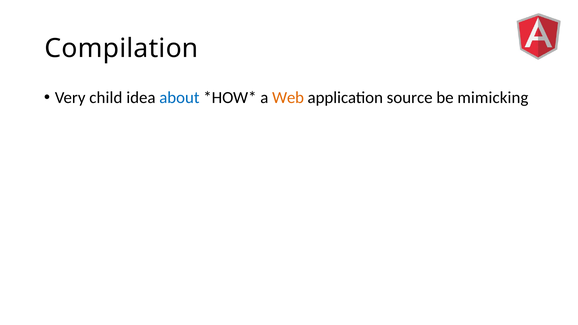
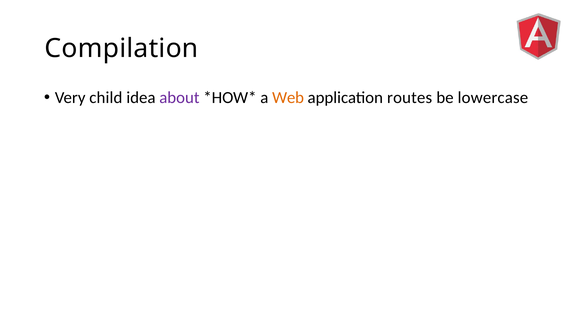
about colour: blue -> purple
source: source -> routes
mimicking: mimicking -> lowercase
